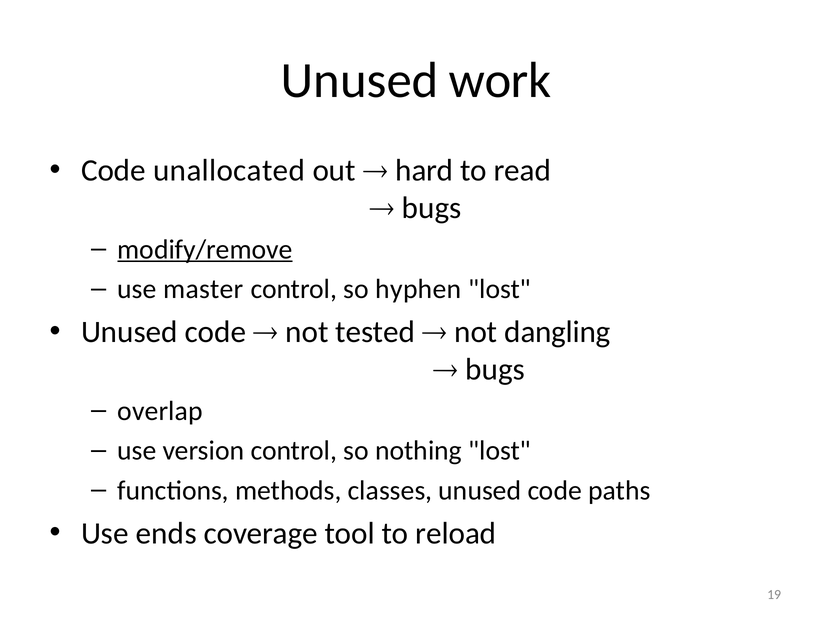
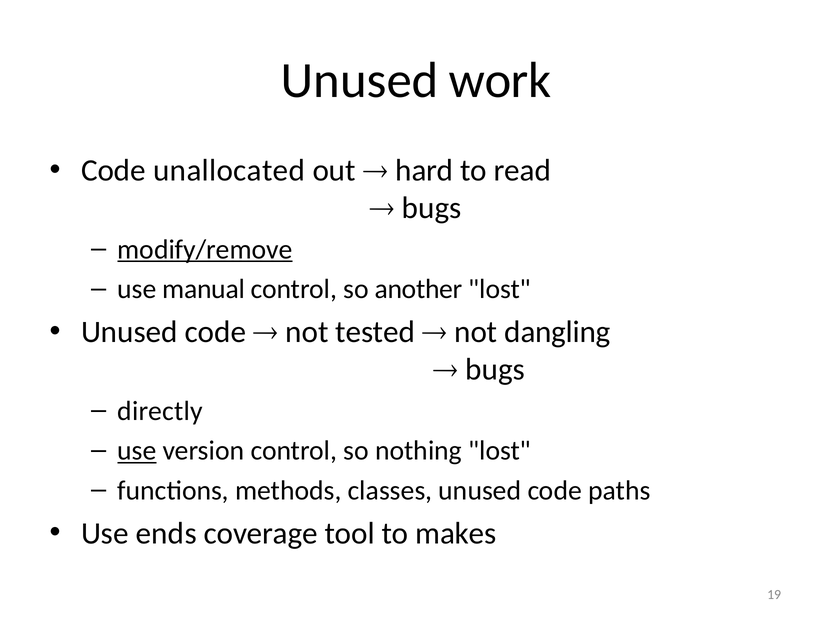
master: master -> manual
hyphen: hyphen -> another
overlap: overlap -> directly
use at (137, 451) underline: none -> present
reload: reload -> makes
